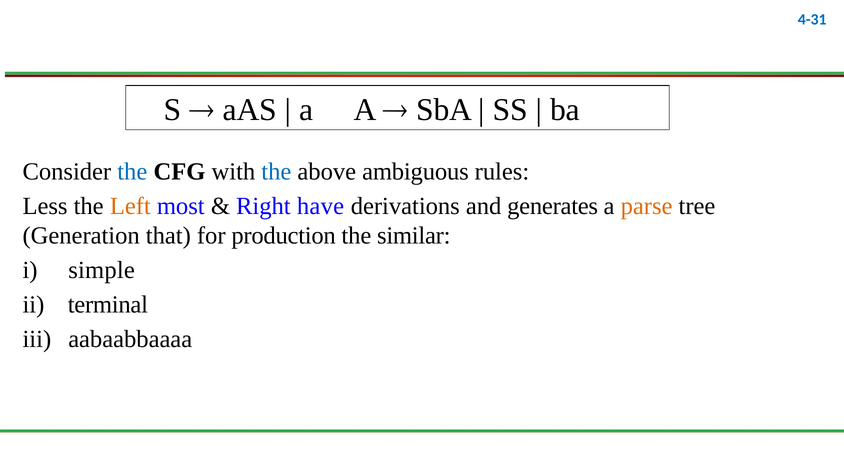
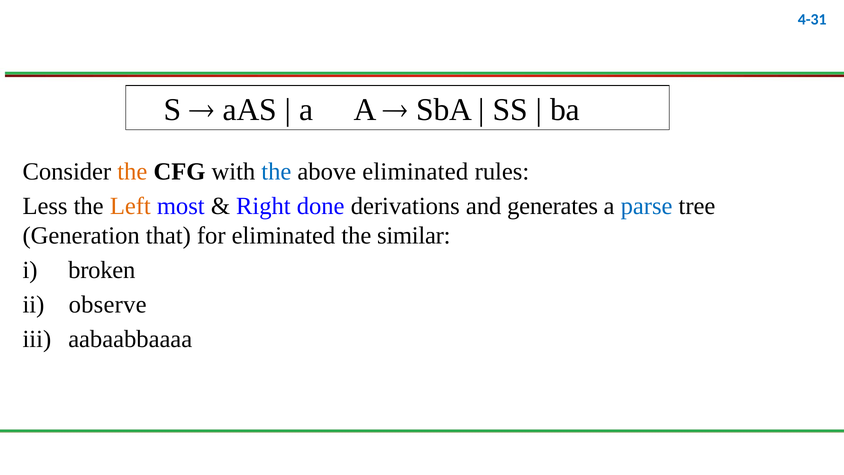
the at (132, 171) colour: blue -> orange
above ambiguous: ambiguous -> eliminated
have: have -> done
parse colour: orange -> blue
for production: production -> eliminated
simple: simple -> broken
terminal: terminal -> observe
